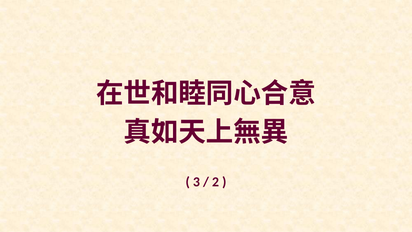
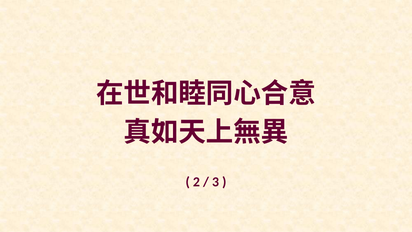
3: 3 -> 2
2: 2 -> 3
